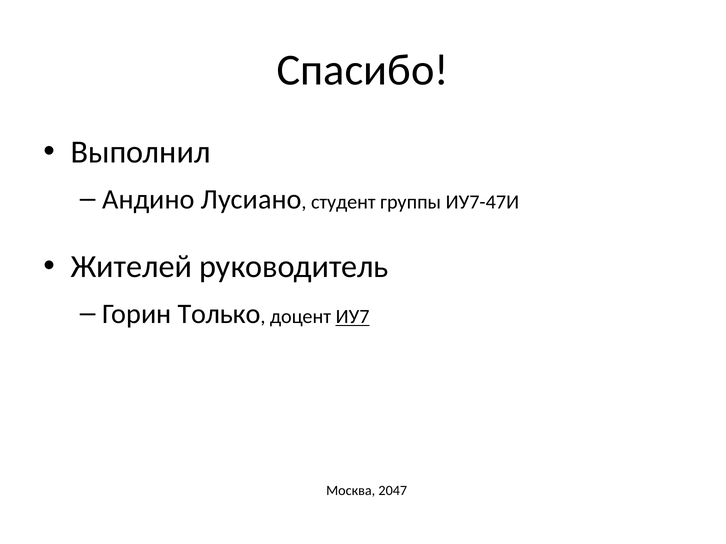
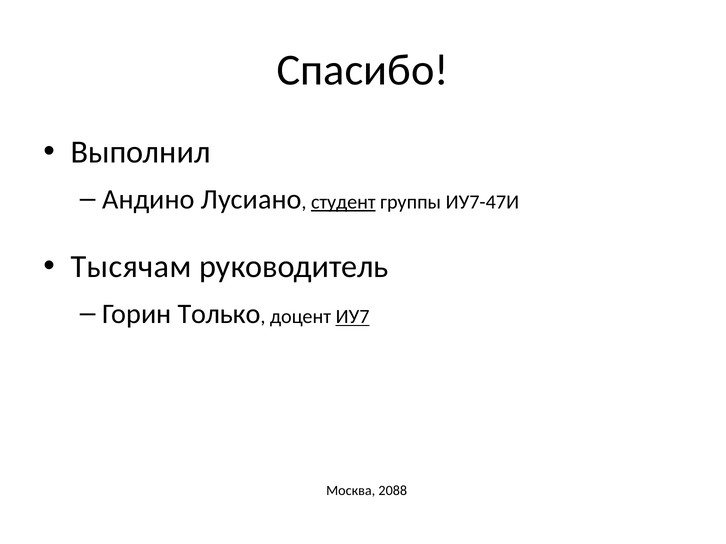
студент underline: none -> present
Жителей: Жителей -> Тысячам
2047: 2047 -> 2088
